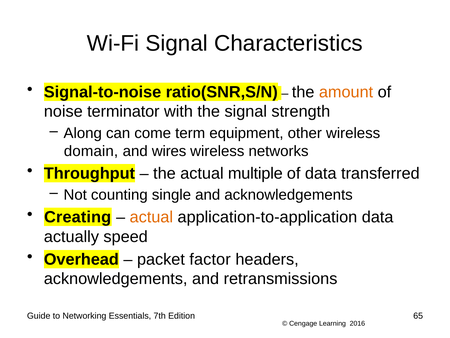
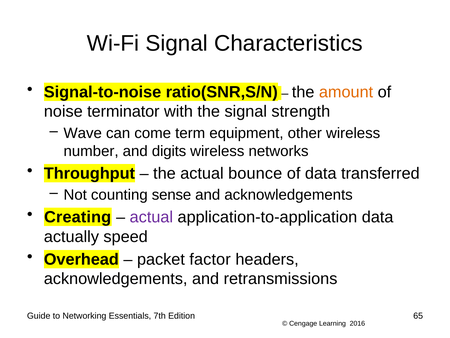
Along: Along -> Wave
domain: domain -> number
wires: wires -> digits
multiple: multiple -> bounce
single: single -> sense
actual at (151, 217) colour: orange -> purple
